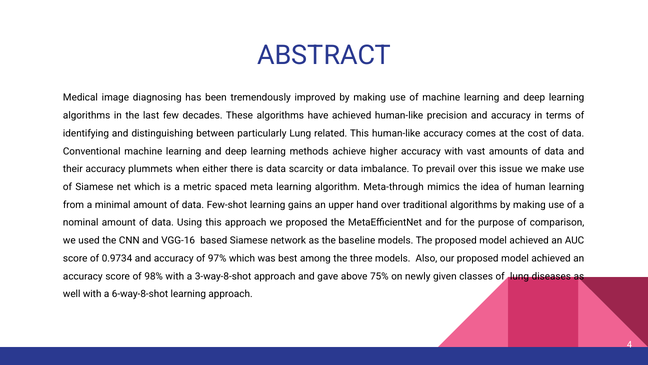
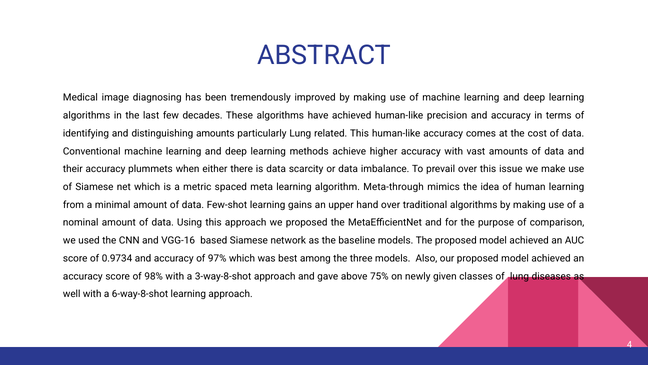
distinguishing between: between -> amounts
